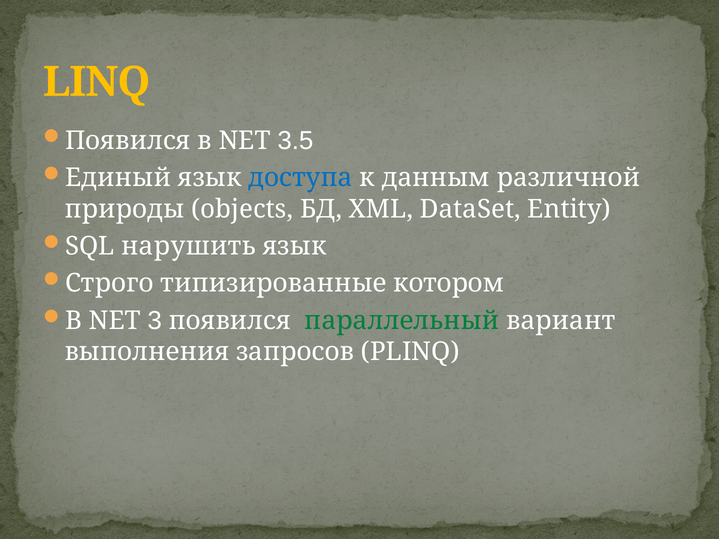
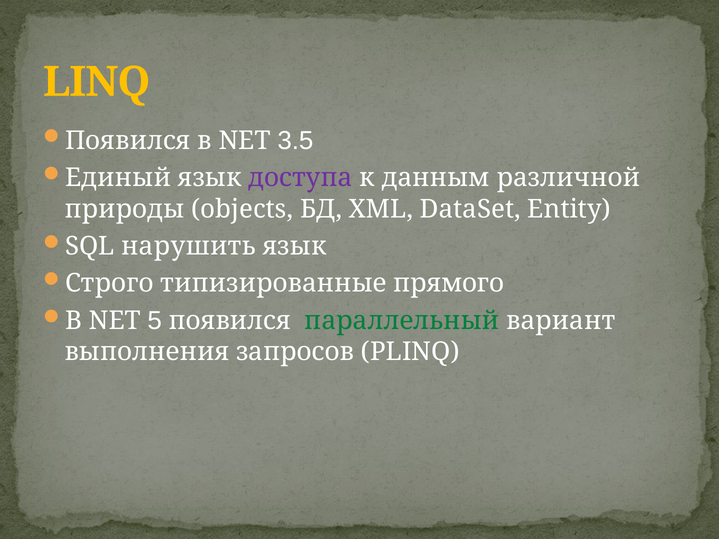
доступа colour: blue -> purple
котором: котором -> прямого
3: 3 -> 5
